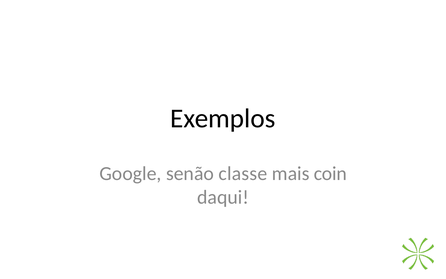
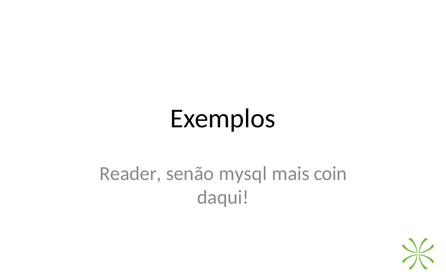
Google: Google -> Reader
classe: classe -> mysql
